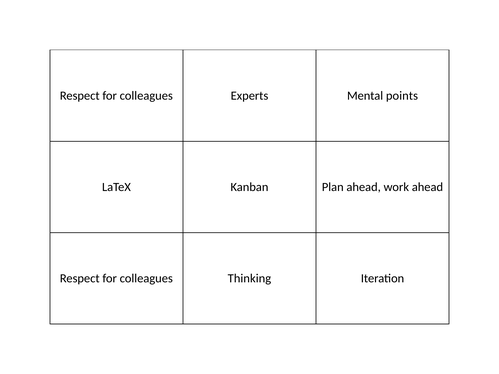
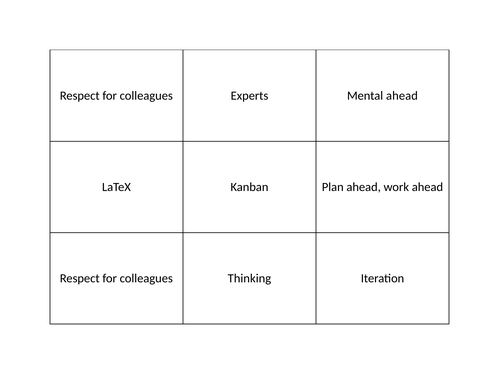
Mental points: points -> ahead
